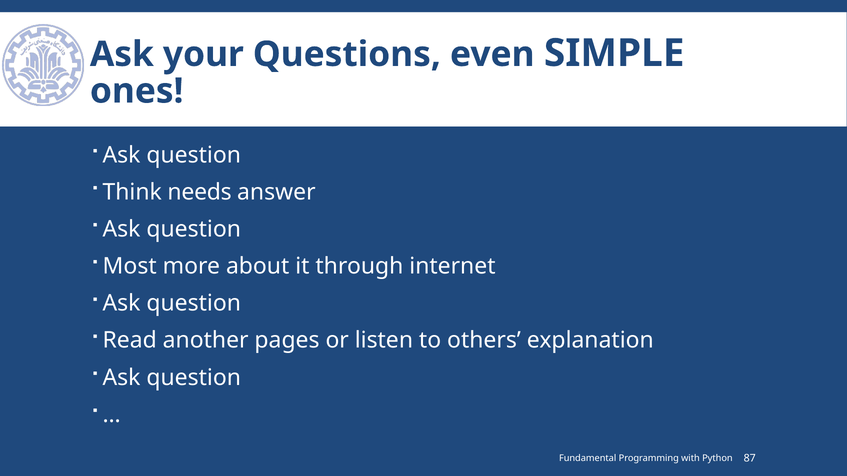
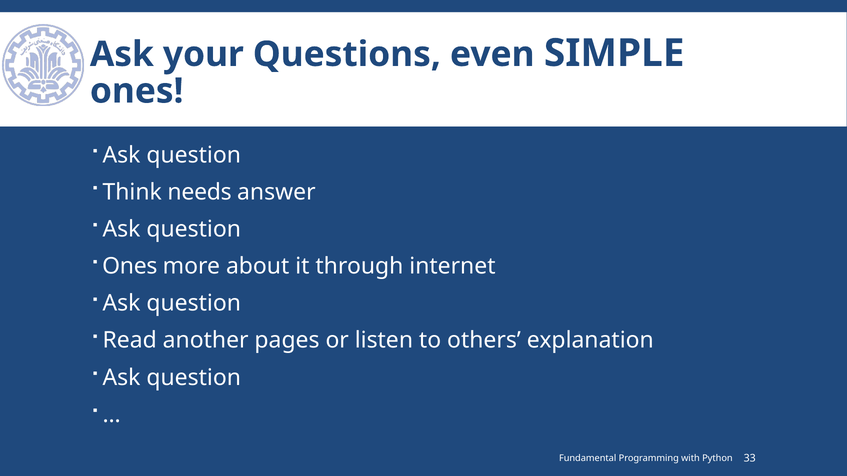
Most at (130, 267): Most -> Ones
87: 87 -> 33
